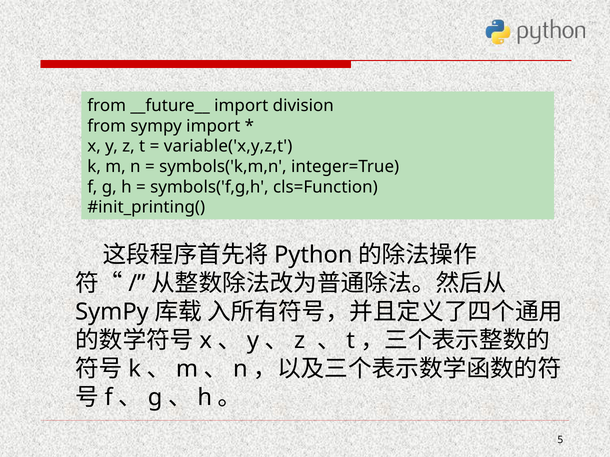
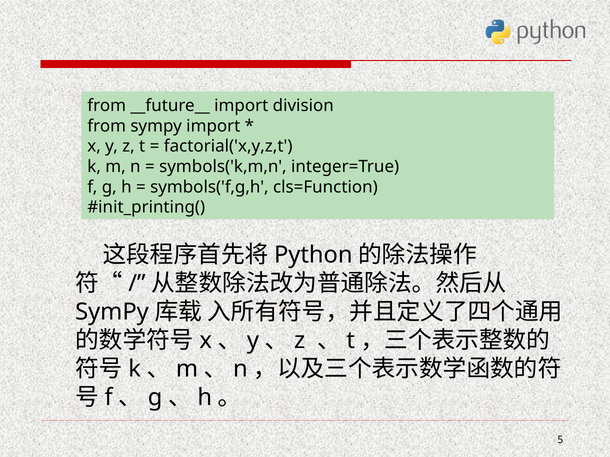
variable('x,y,z,t: variable('x,y,z,t -> factorial('x,y,z,t
